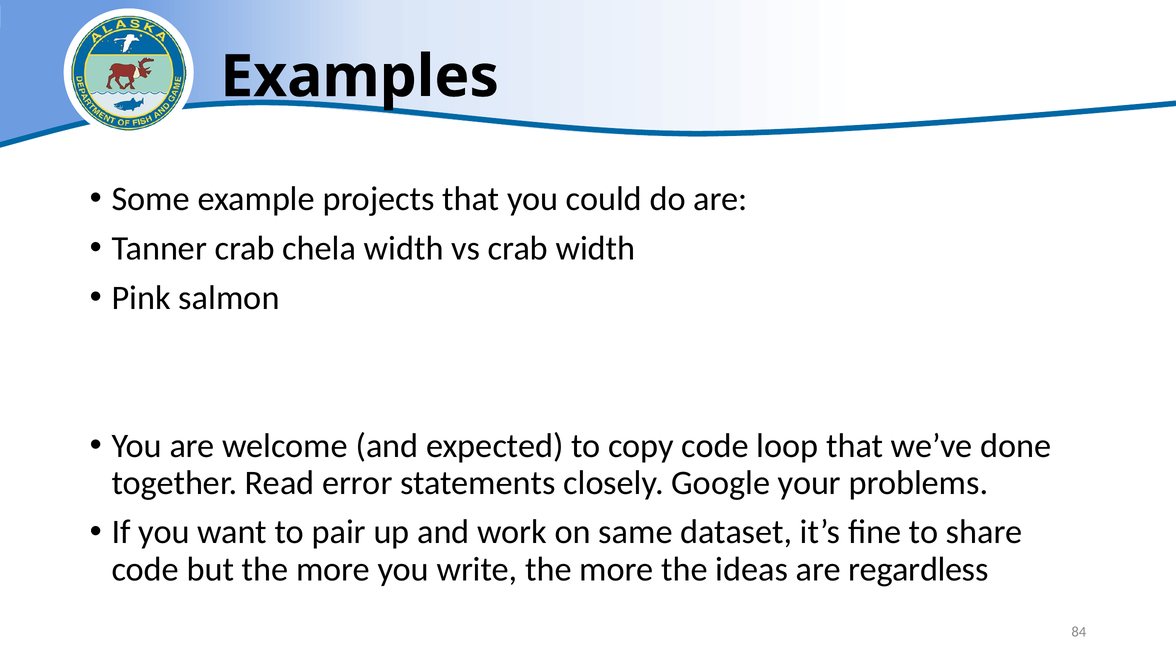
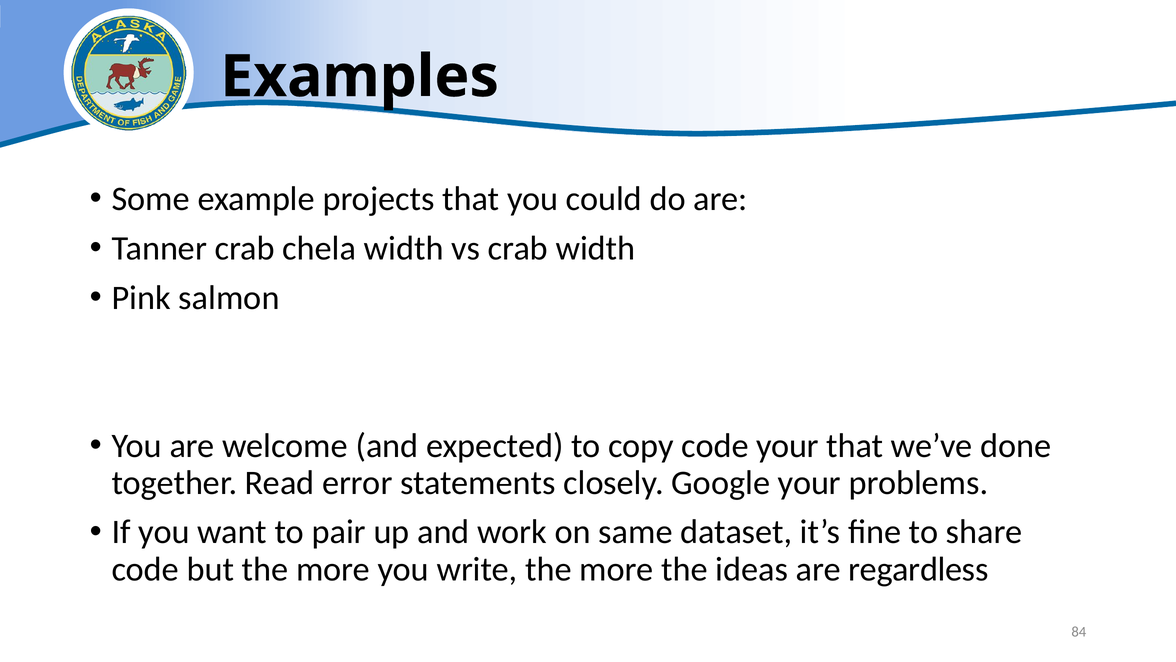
code loop: loop -> your
